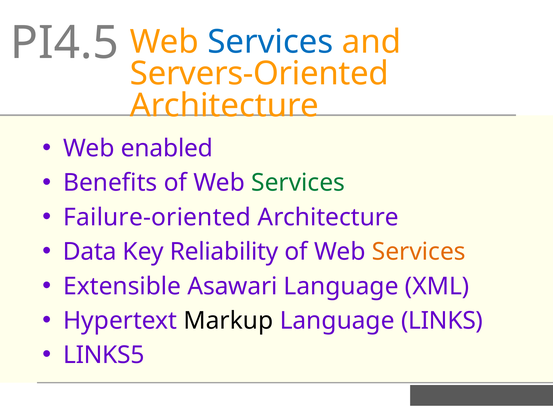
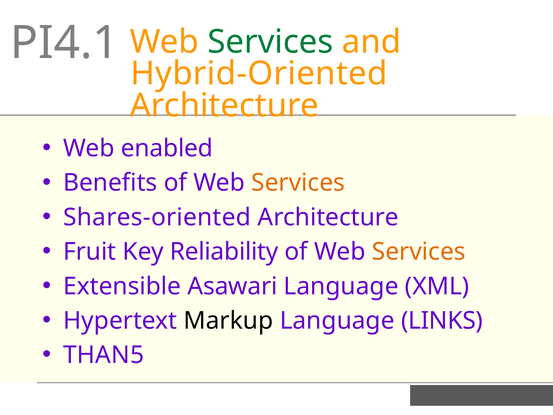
PI4.5: PI4.5 -> PI4.1
Services at (270, 42) colour: blue -> green
Servers-Oriented: Servers-Oriented -> Hybrid-Oriented
Services at (298, 183) colour: green -> orange
Failure-oriented: Failure-oriented -> Shares-oriented
Data: Data -> Fruit
LINKS5: LINKS5 -> THAN5
